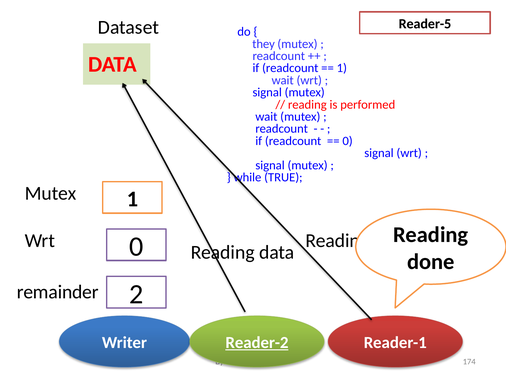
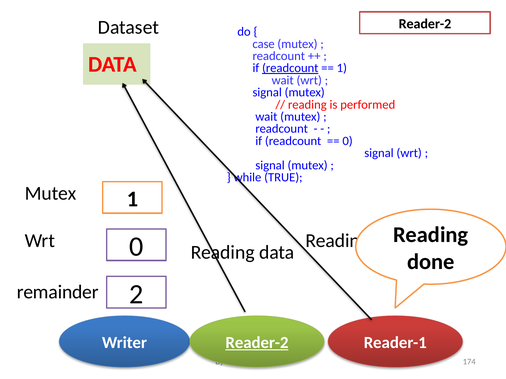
Reader-5 at (425, 24): Reader-5 -> Reader-2
they: they -> case
readcount at (290, 68) underline: none -> present
